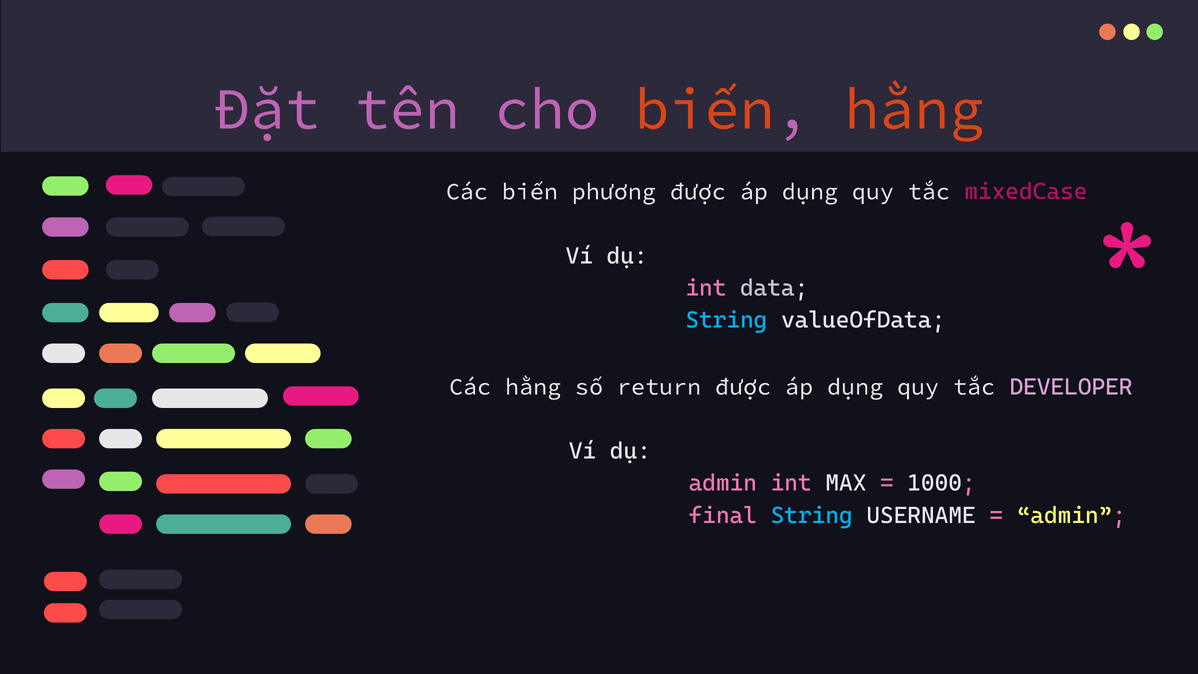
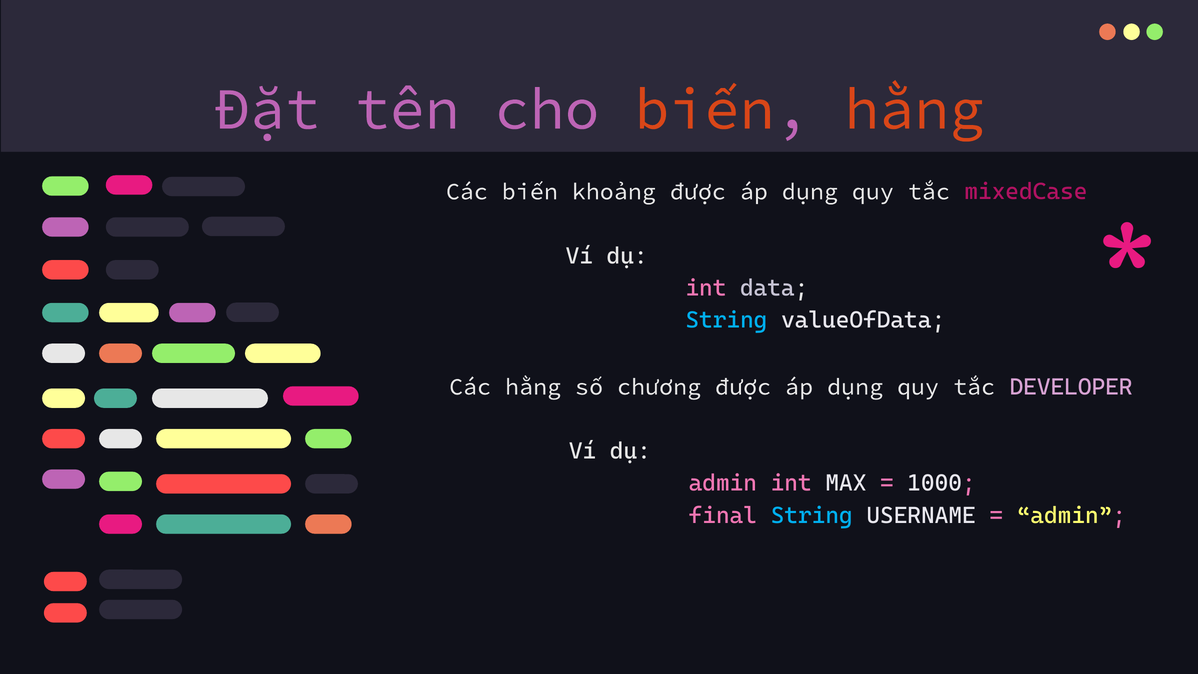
phương: phương -> khoảng
return: return -> chương
